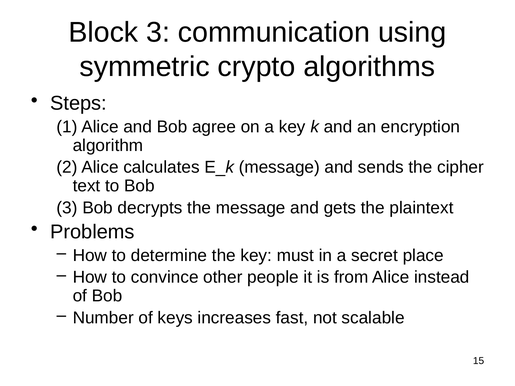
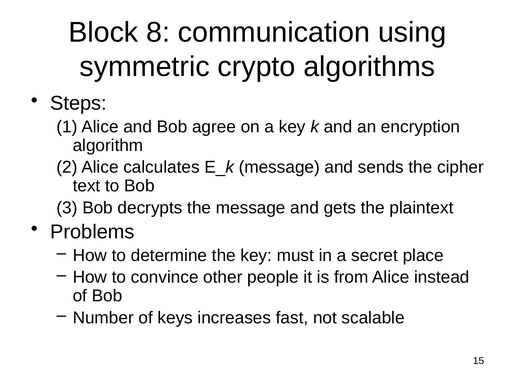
Block 3: 3 -> 8
